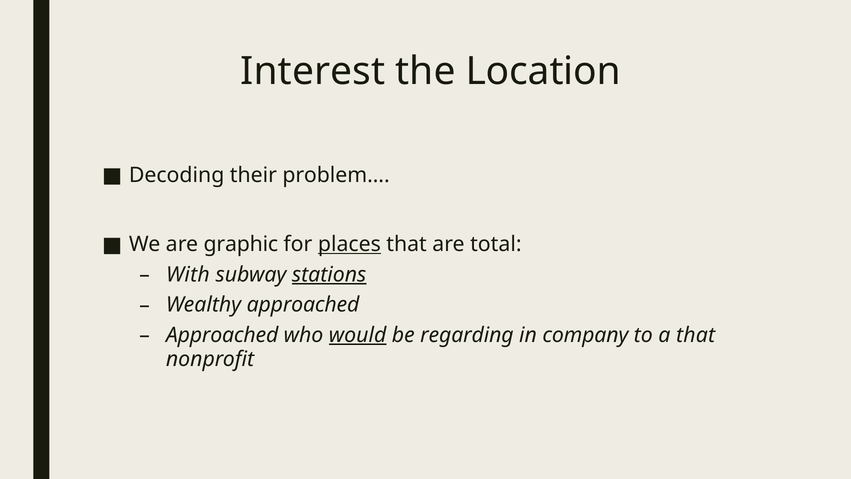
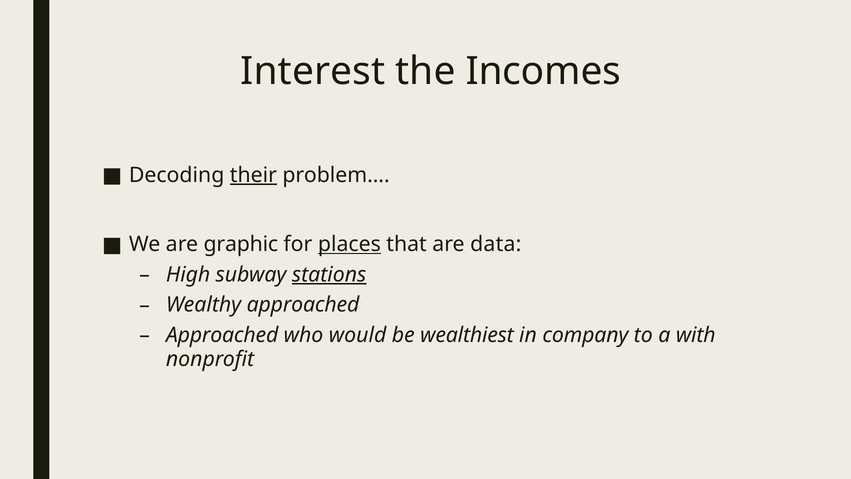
Location: Location -> Incomes
their underline: none -> present
total: total -> data
With: With -> High
would underline: present -> none
regarding: regarding -> wealthiest
a that: that -> with
